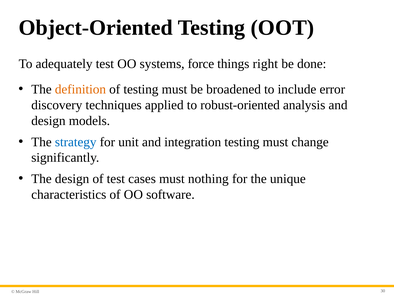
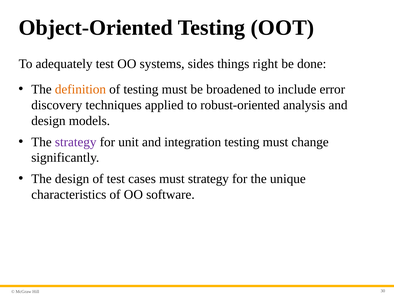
force: force -> sides
strategy at (76, 142) colour: blue -> purple
must nothing: nothing -> strategy
